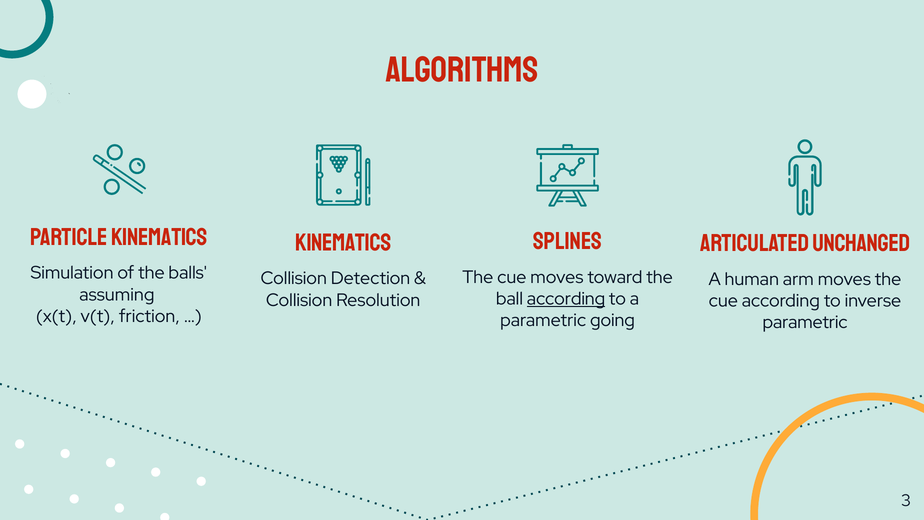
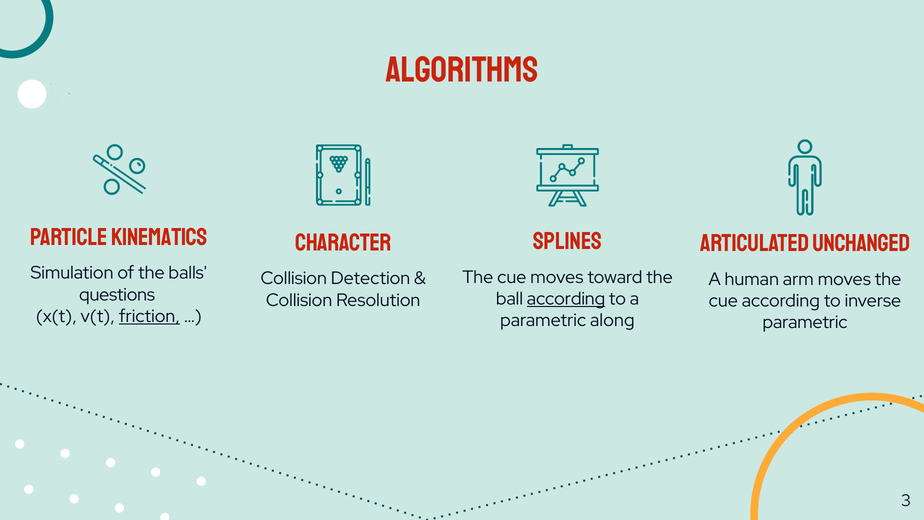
Kinematics at (343, 243): Kinematics -> Character
assuming: assuming -> questions
friction underline: none -> present
going: going -> along
